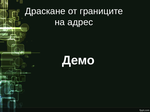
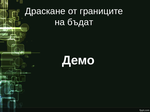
адрес: адрес -> бъдат
